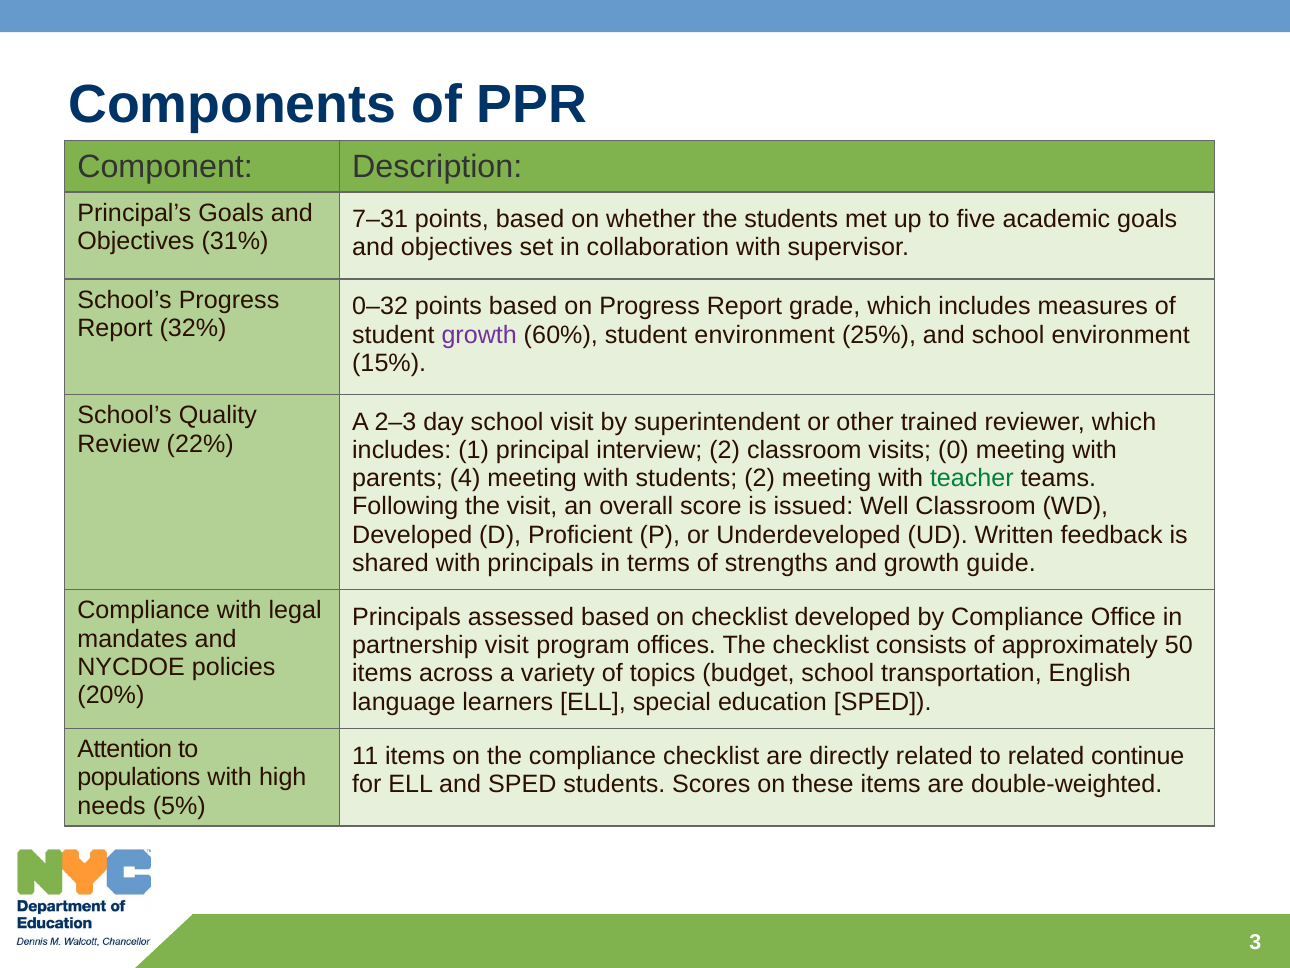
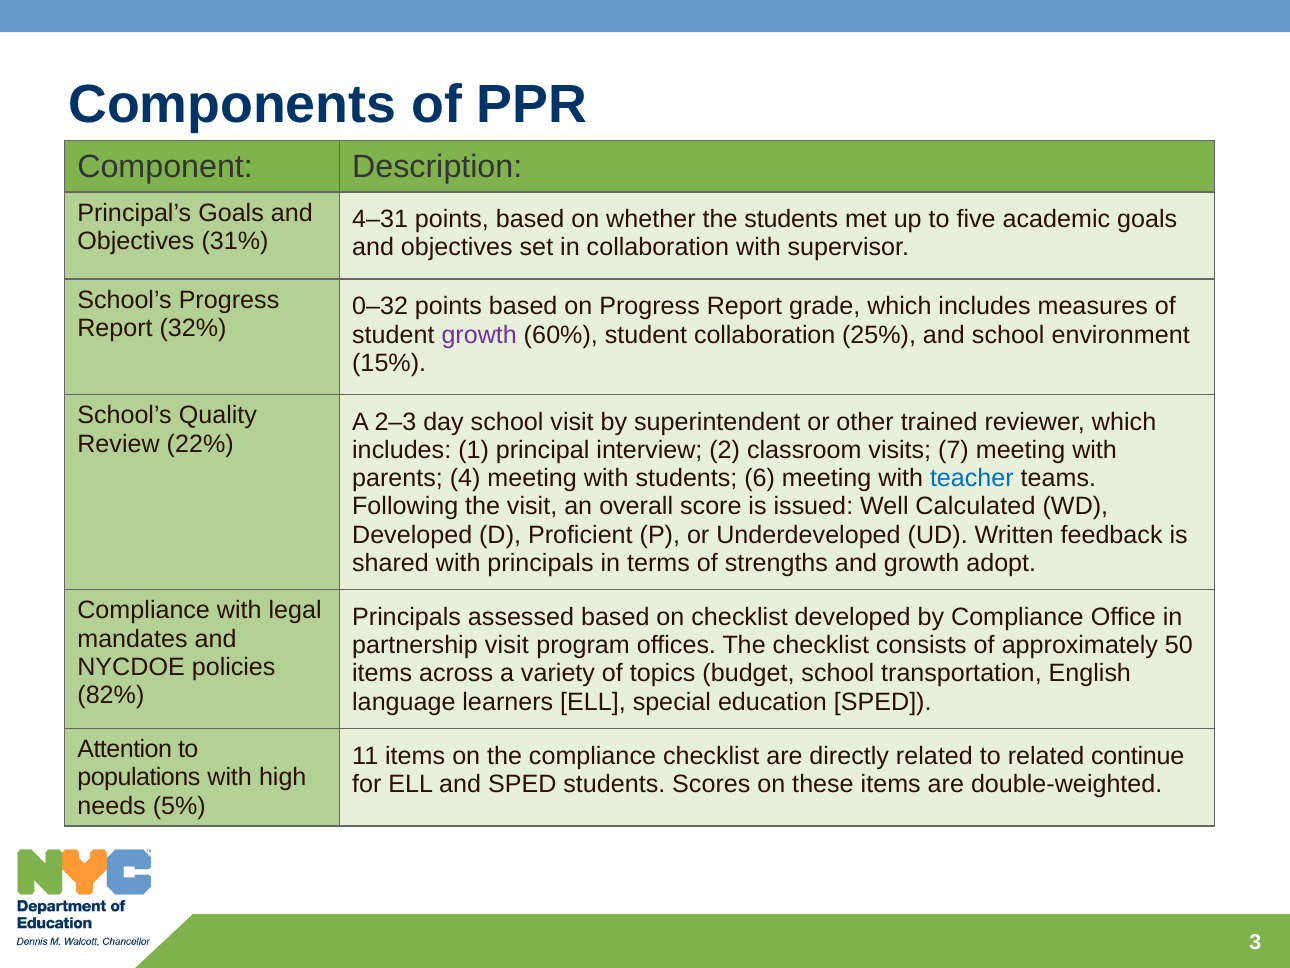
7–31: 7–31 -> 4–31
student environment: environment -> collaboration
0: 0 -> 7
students 2: 2 -> 6
teacher colour: green -> blue
Well Classroom: Classroom -> Calculated
guide: guide -> adopt
20%: 20% -> 82%
